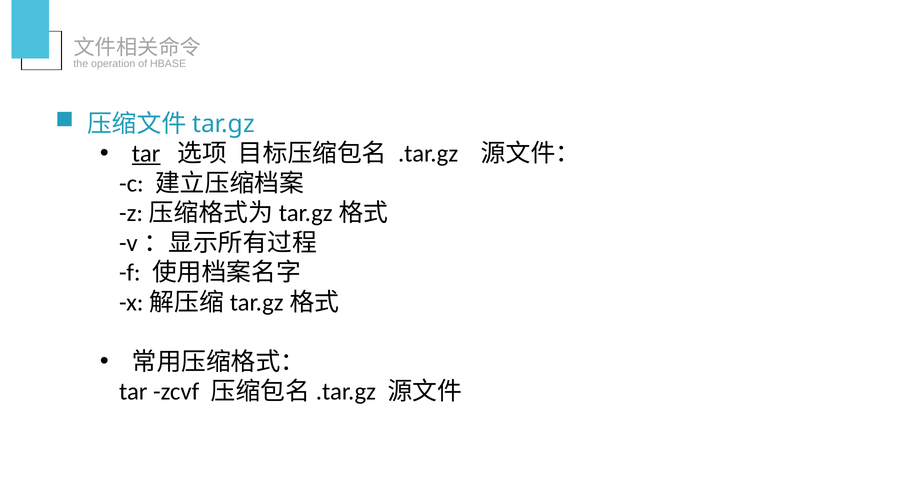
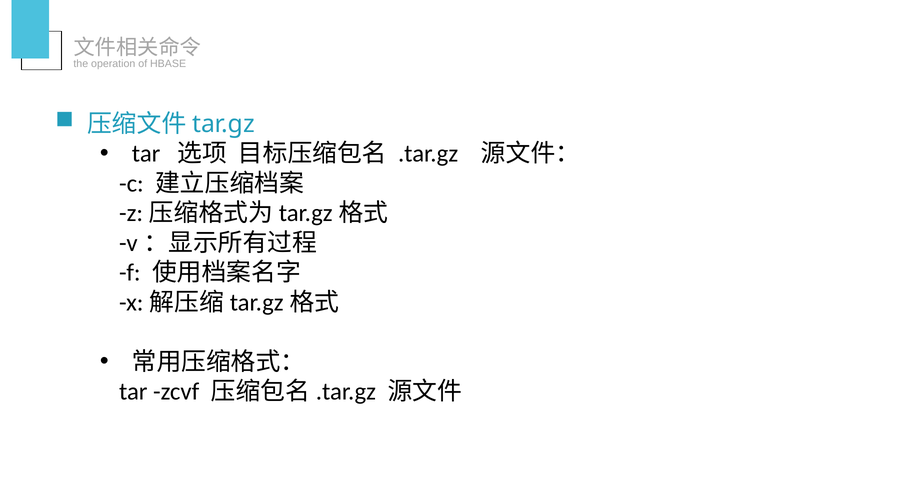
tar at (146, 154) underline: present -> none
